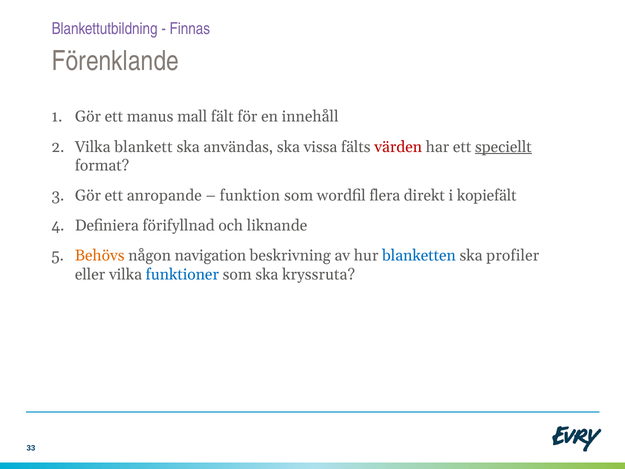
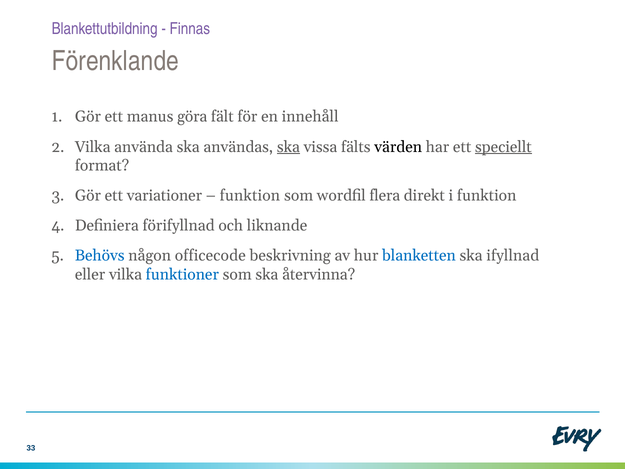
mall: mall -> göra
blankett: blankett -> använda
ska at (288, 147) underline: none -> present
värden colour: red -> black
anropande: anropande -> variationer
i kopiefält: kopiefält -> funktion
Behövs colour: orange -> blue
navigation: navigation -> officecode
profiler: profiler -> ifyllnad
kryssruta: kryssruta -> återvinna
